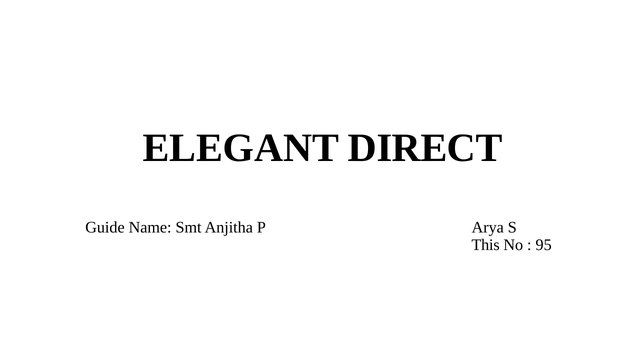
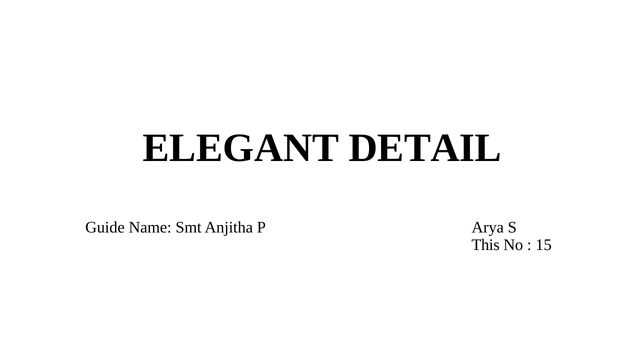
DIRECT: DIRECT -> DETAIL
95: 95 -> 15
